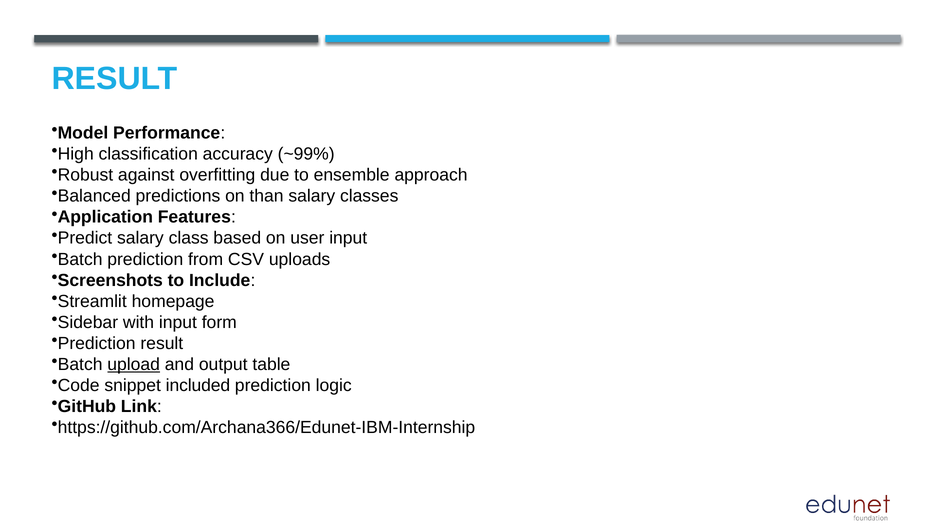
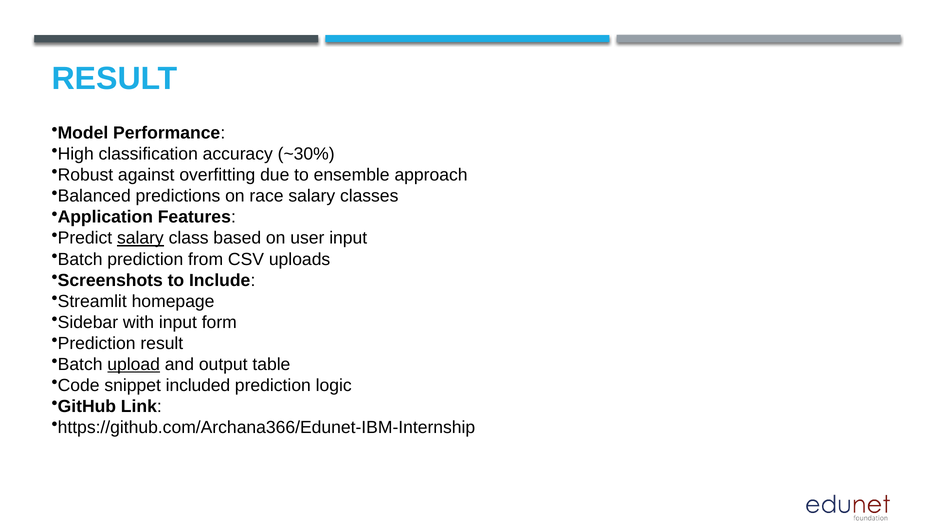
~99%: ~99% -> ~30%
than: than -> race
salary at (140, 238) underline: none -> present
